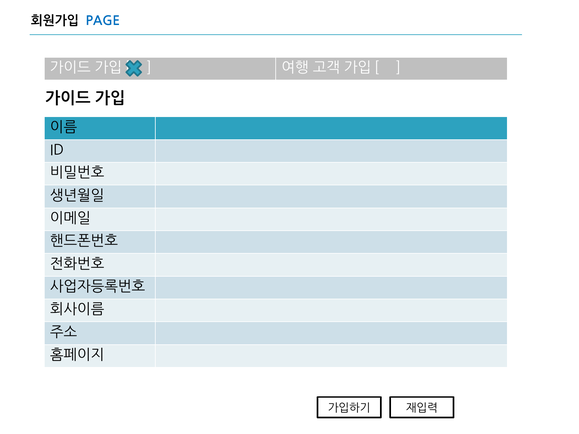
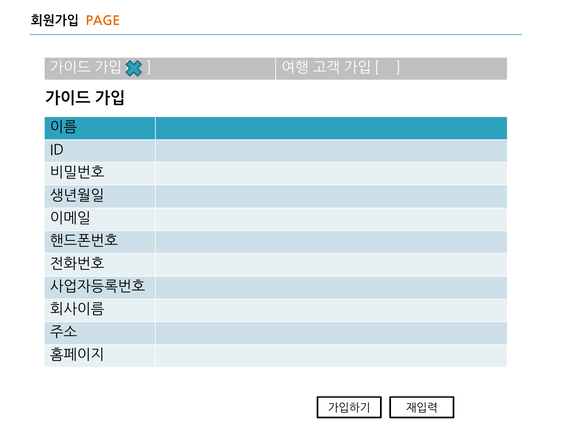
PAGE colour: blue -> orange
